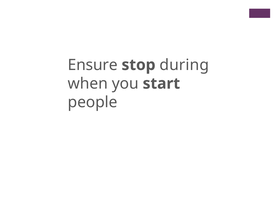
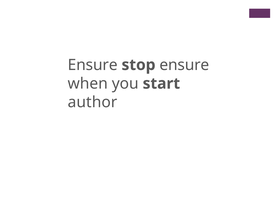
stop during: during -> ensure
people: people -> author
